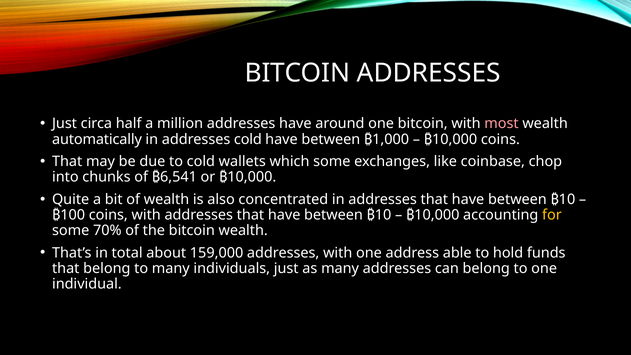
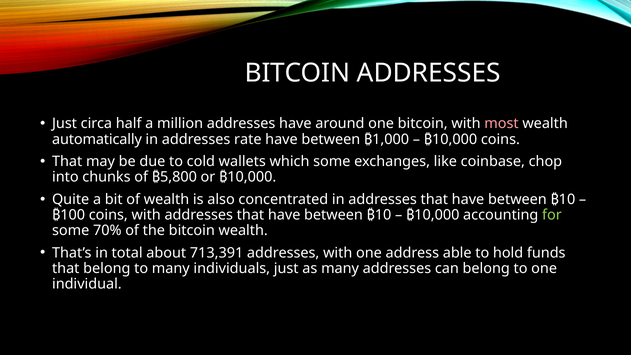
addresses cold: cold -> rate
₿6,541: ₿6,541 -> ₿5,800
for colour: yellow -> light green
159,000: 159,000 -> 713,391
